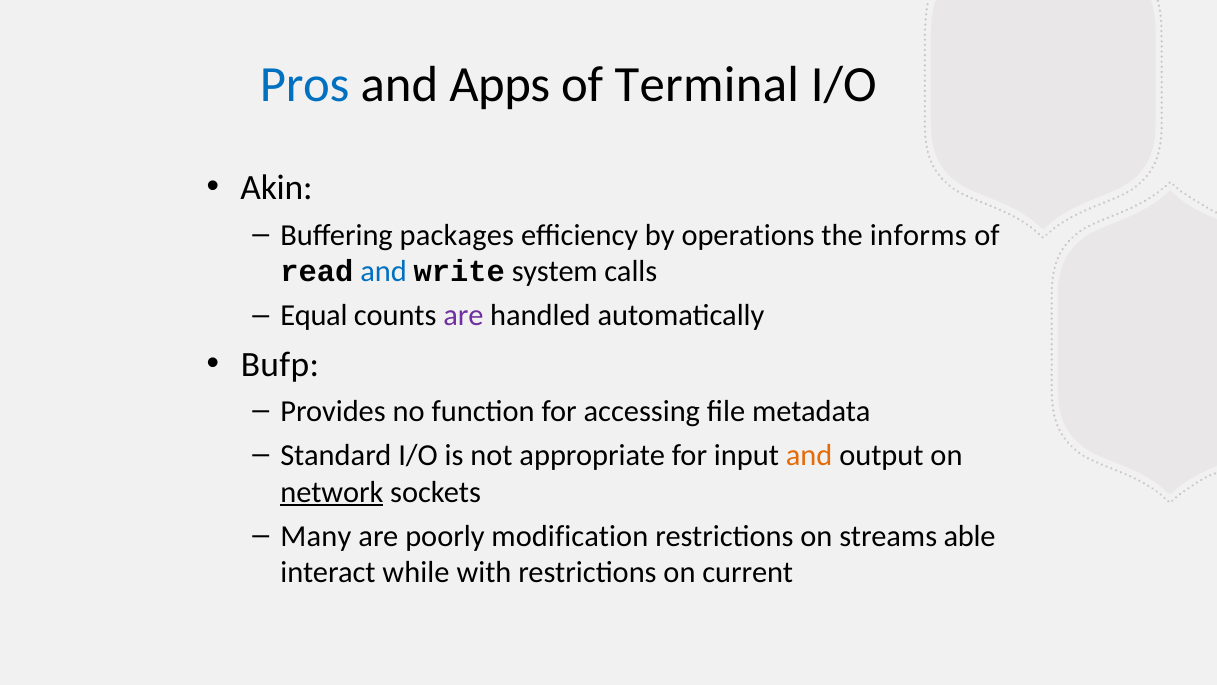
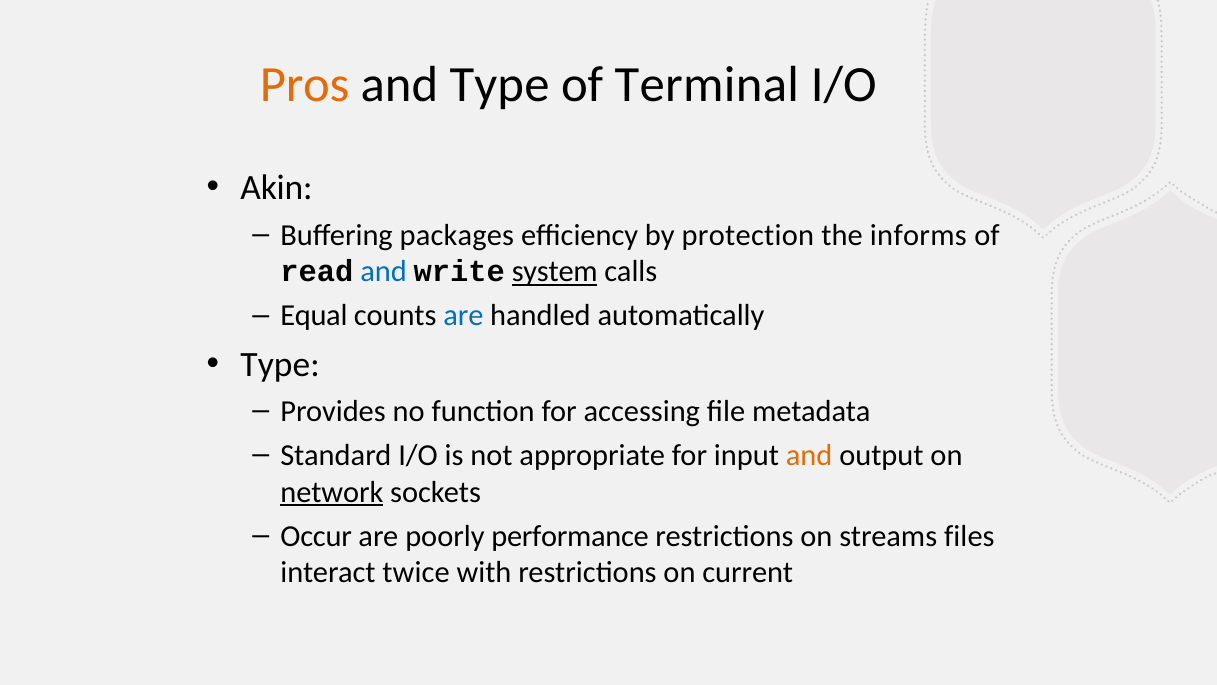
Pros colour: blue -> orange
and Apps: Apps -> Type
operations: operations -> protection
system underline: none -> present
are at (463, 315) colour: purple -> blue
Bufp at (280, 364): Bufp -> Type
Many: Many -> Occur
modification: modification -> performance
able: able -> files
while: while -> twice
